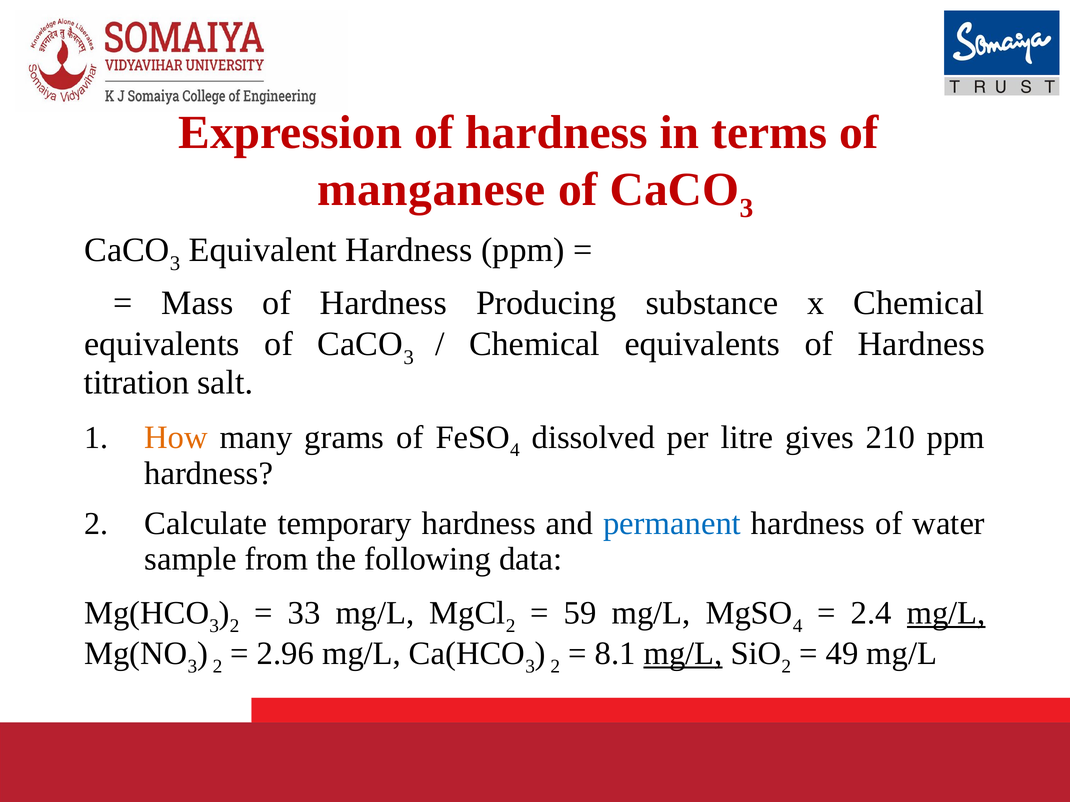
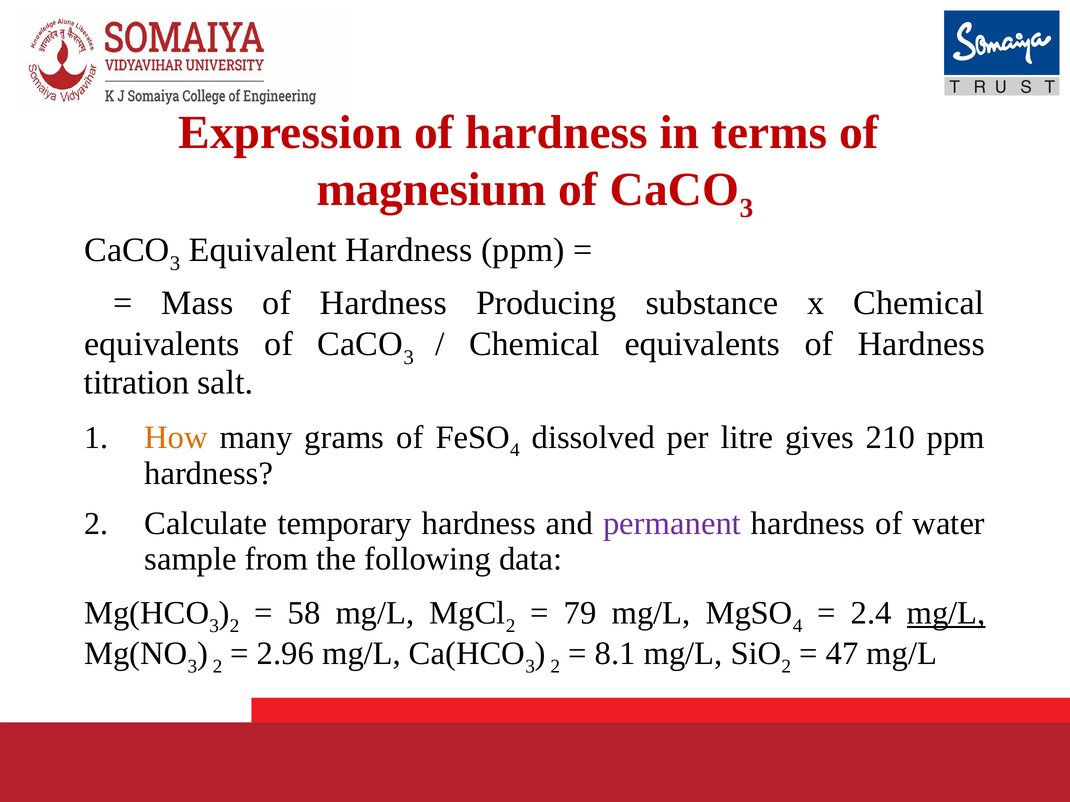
manganese: manganese -> magnesium
permanent colour: blue -> purple
33: 33 -> 58
59: 59 -> 79
mg/L at (683, 654) underline: present -> none
49: 49 -> 47
